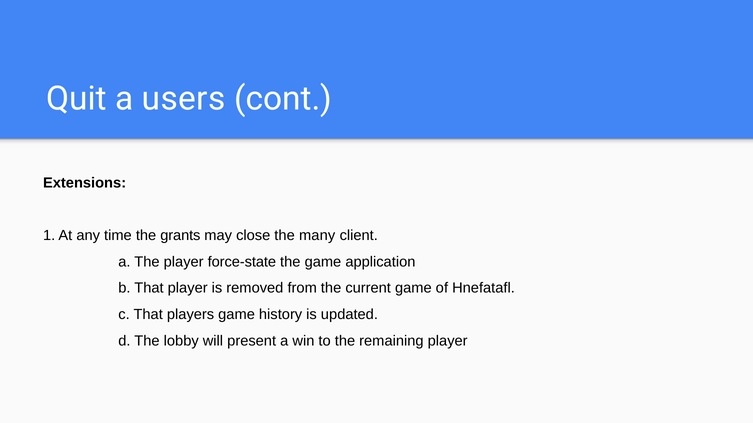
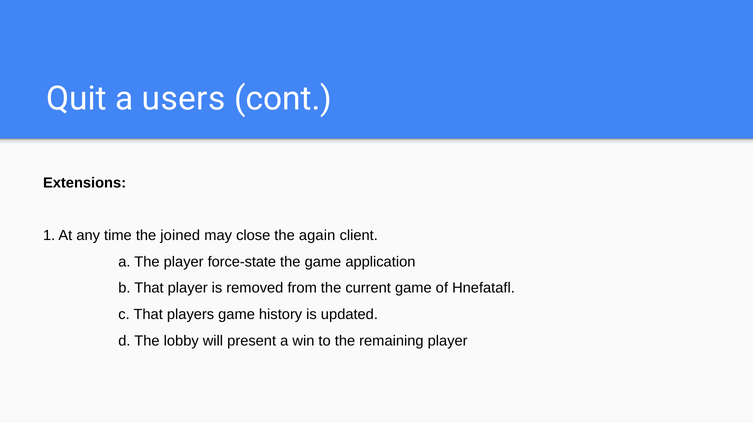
grants: grants -> joined
many: many -> again
